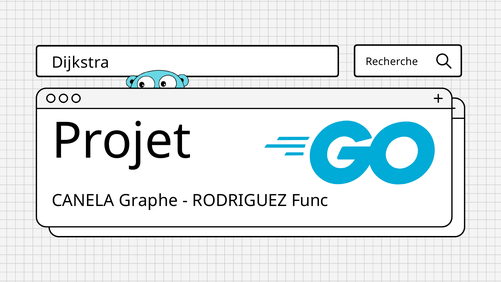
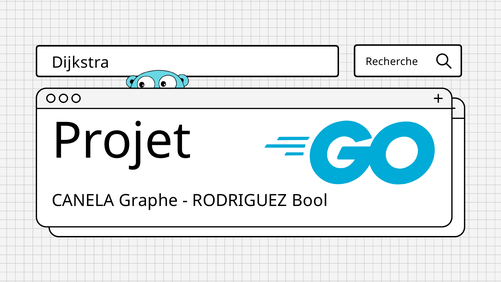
Func: Func -> Bool
